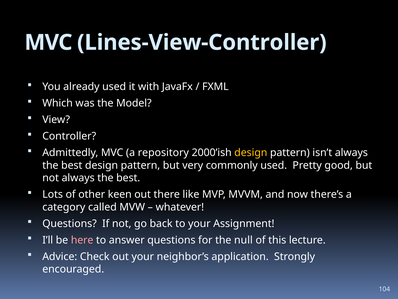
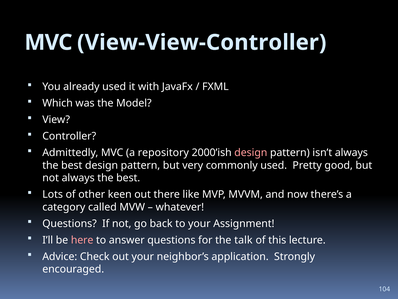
Lines-View-Controller: Lines-View-Controller -> View-View-Controller
design at (251, 152) colour: yellow -> pink
null: null -> talk
